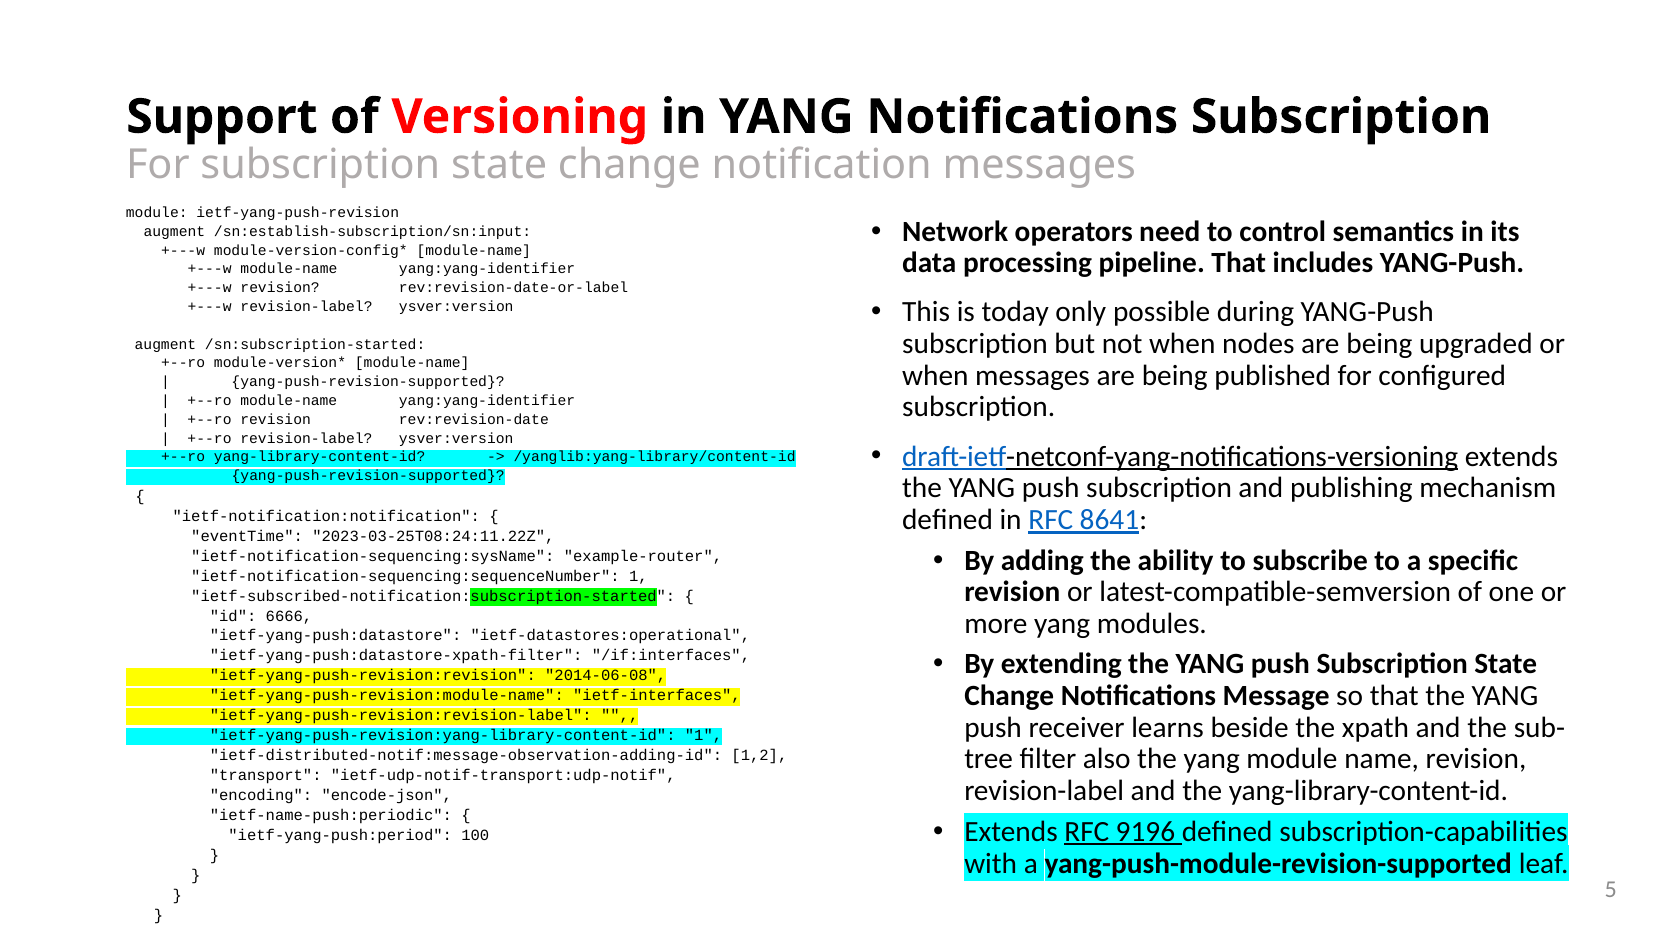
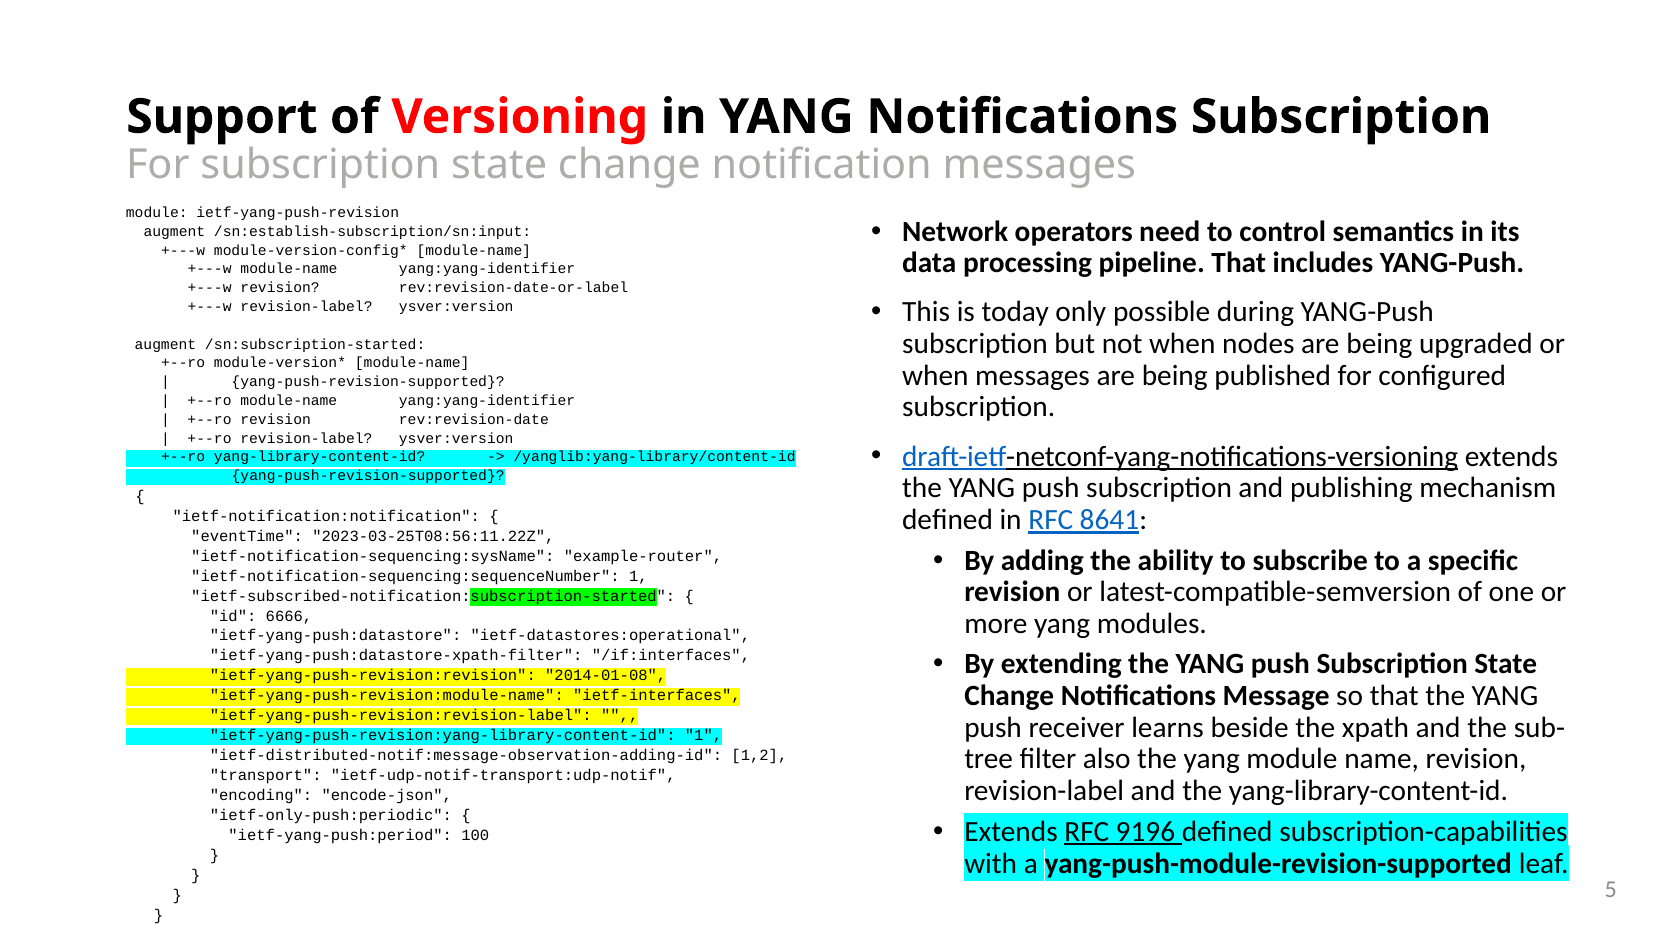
2023-03-25T08:24:11.22Z: 2023-03-25T08:24:11.22Z -> 2023-03-25T08:56:11.22Z
2014-06-08: 2014-06-08 -> 2014-01-08
ietf-name-push:periodic: ietf-name-push:periodic -> ietf-only-push:periodic
